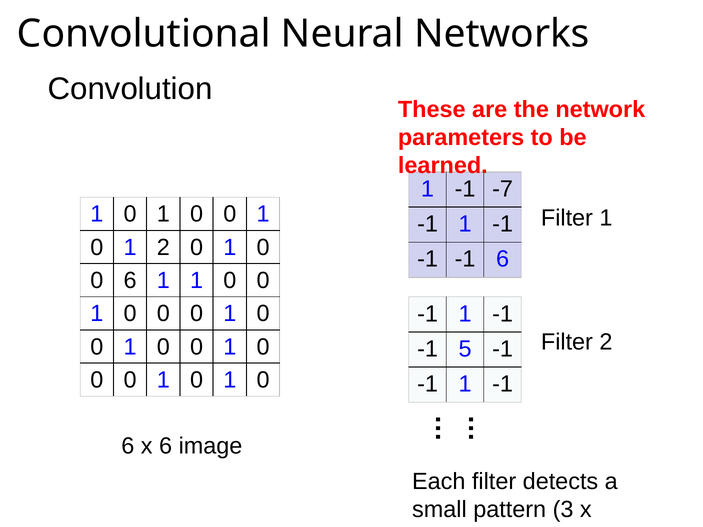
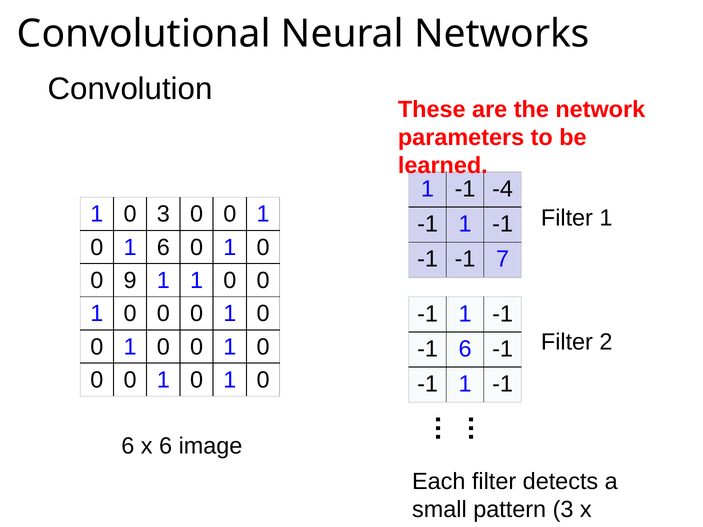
-7: -7 -> -4
1 at (163, 214): 1 -> 3
1 2: 2 -> 6
-1 6: 6 -> 7
6 at (130, 281): 6 -> 9
-1 5: 5 -> 6
